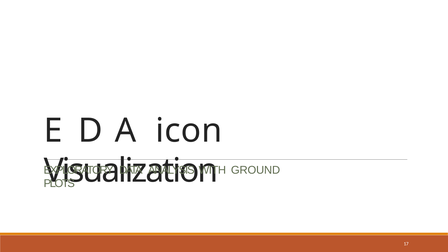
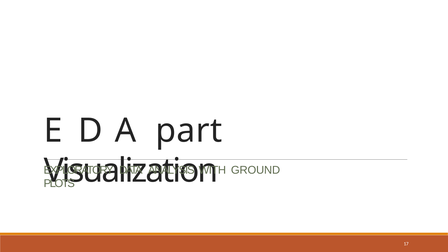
icon: icon -> part
